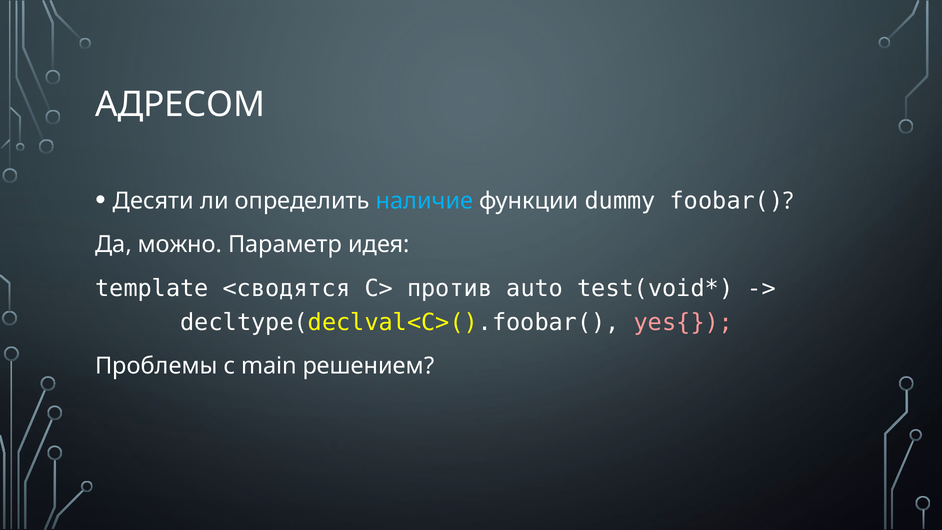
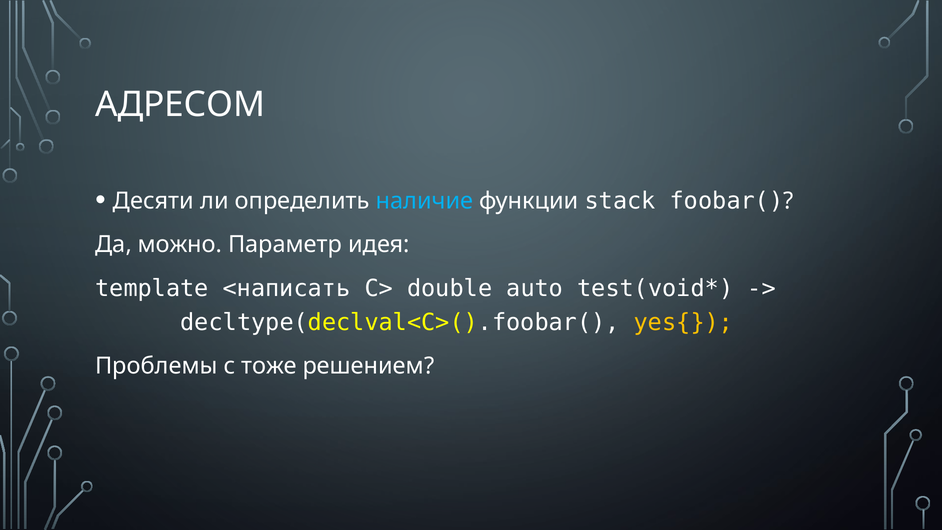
dummy: dummy -> stack
<сводятся: <сводятся -> <написать
против: против -> double
yes{ colour: pink -> yellow
main: main -> тоже
